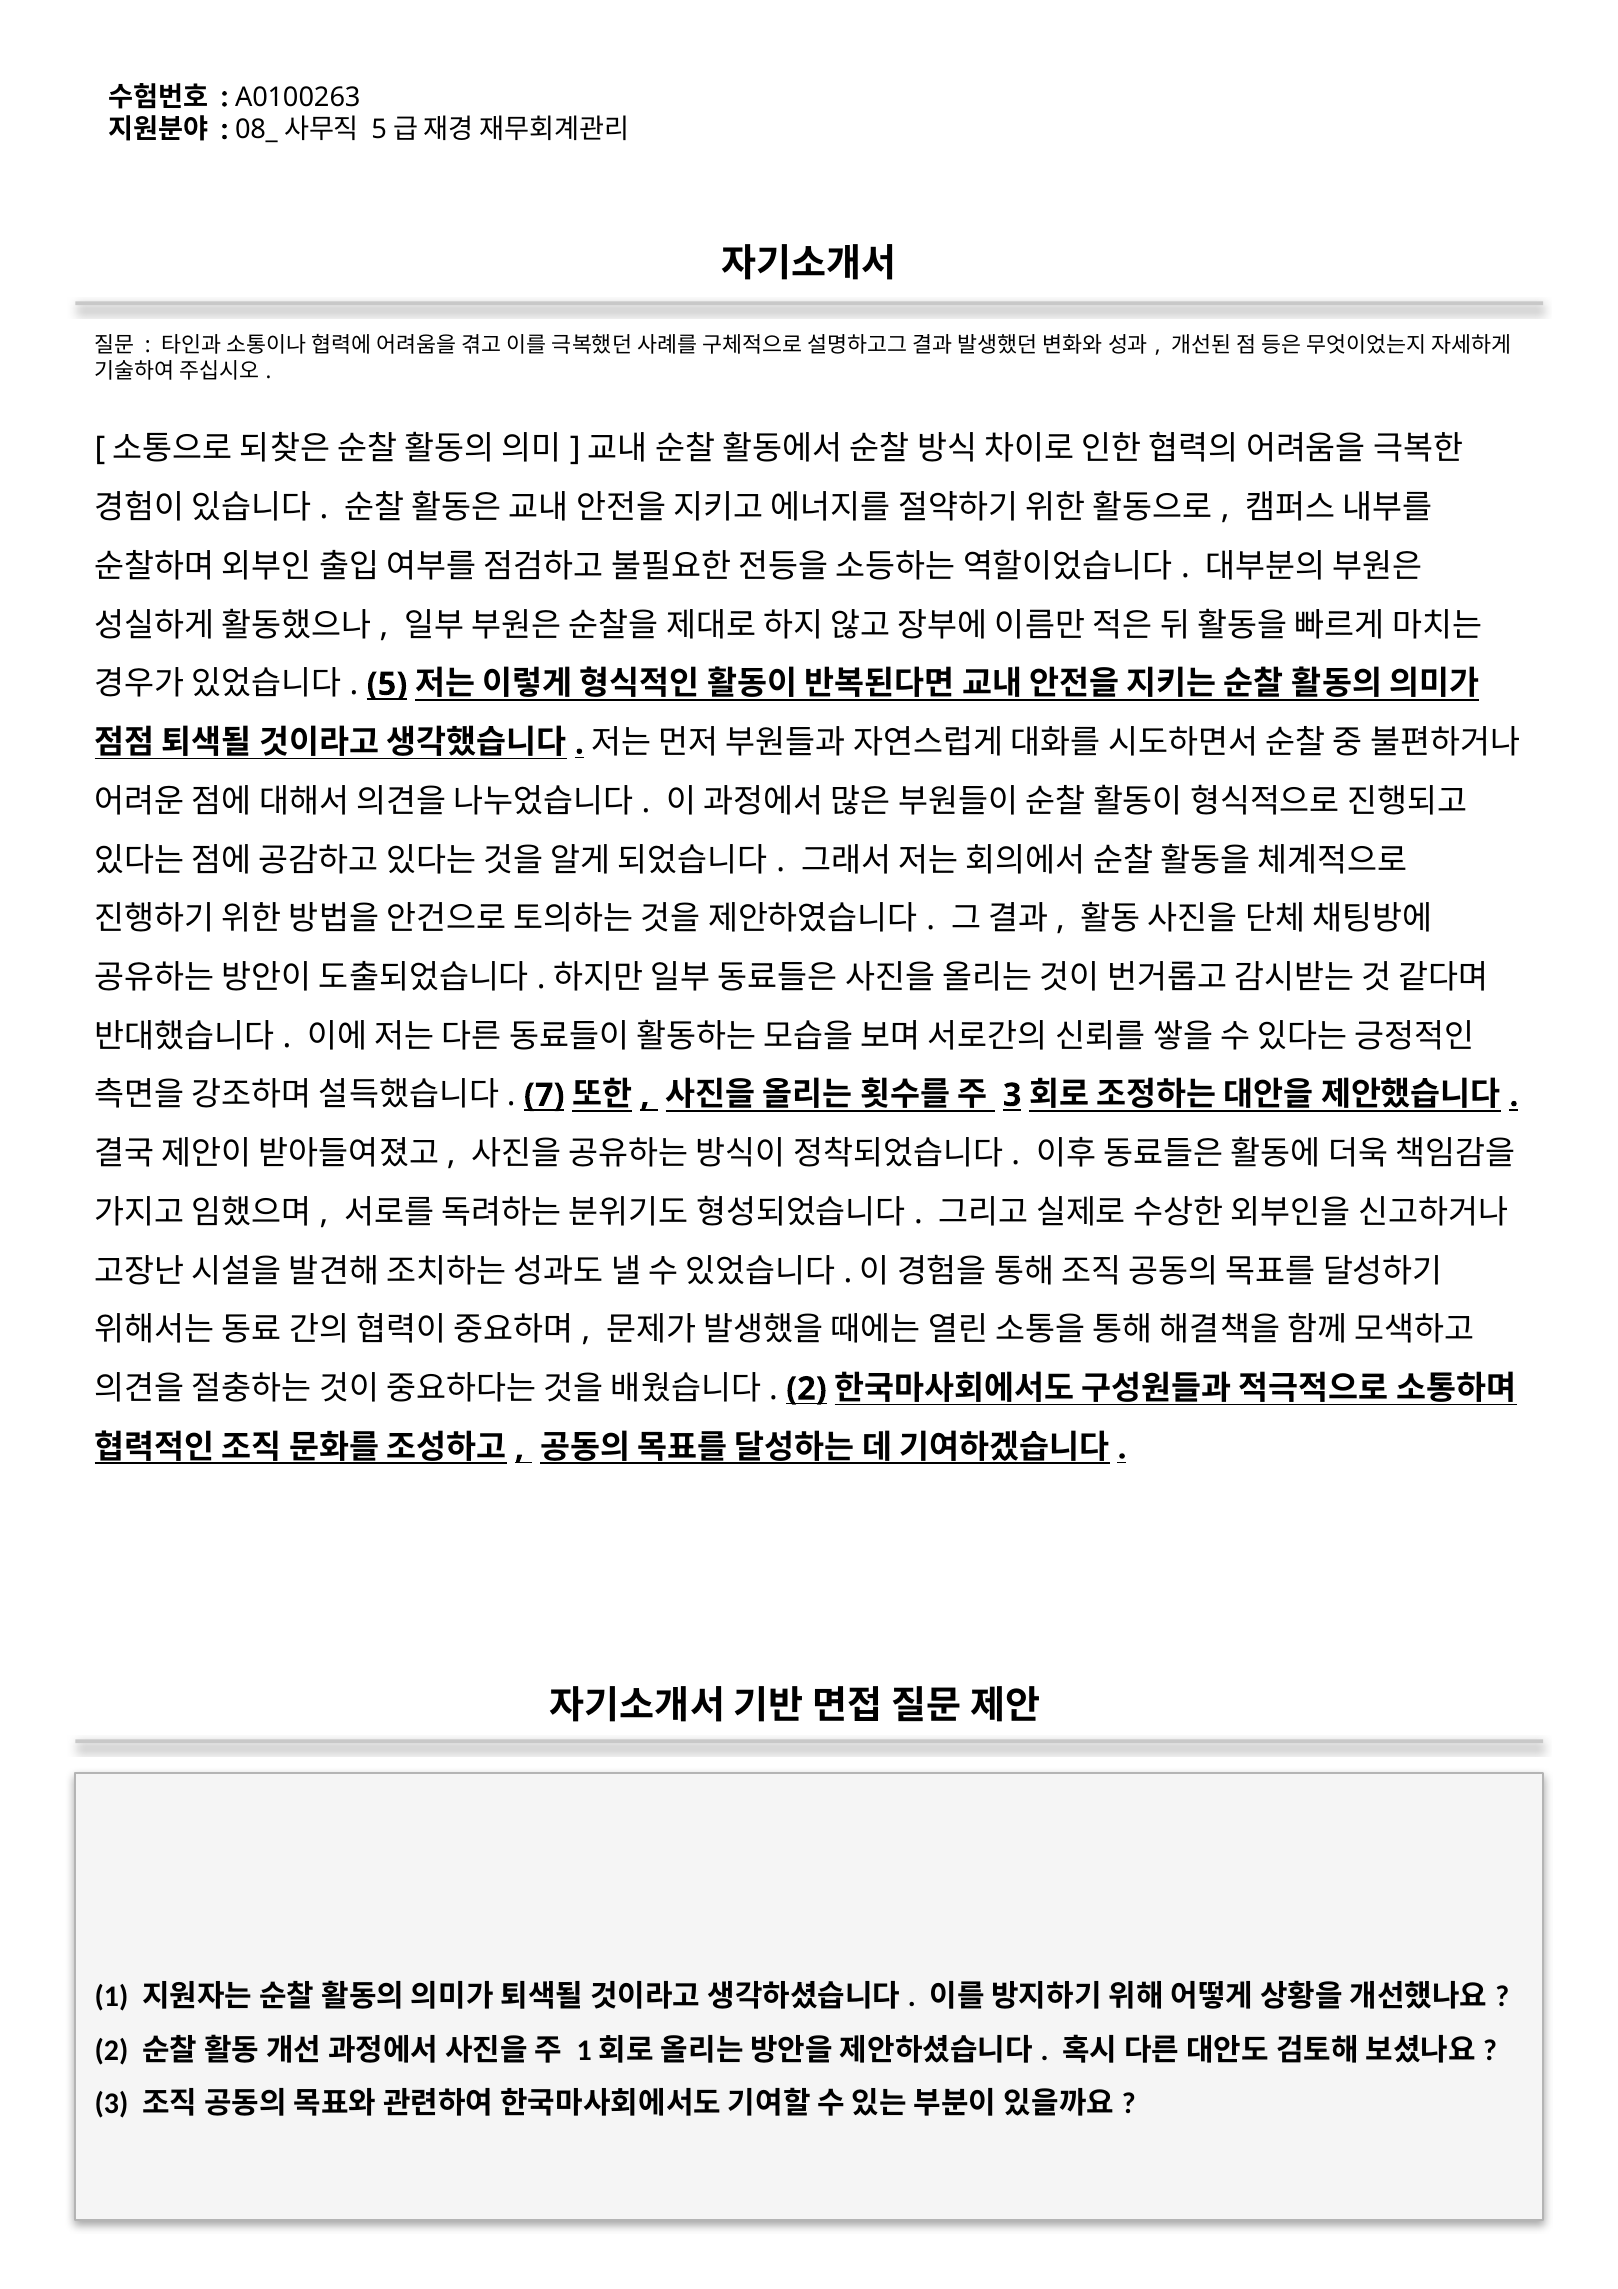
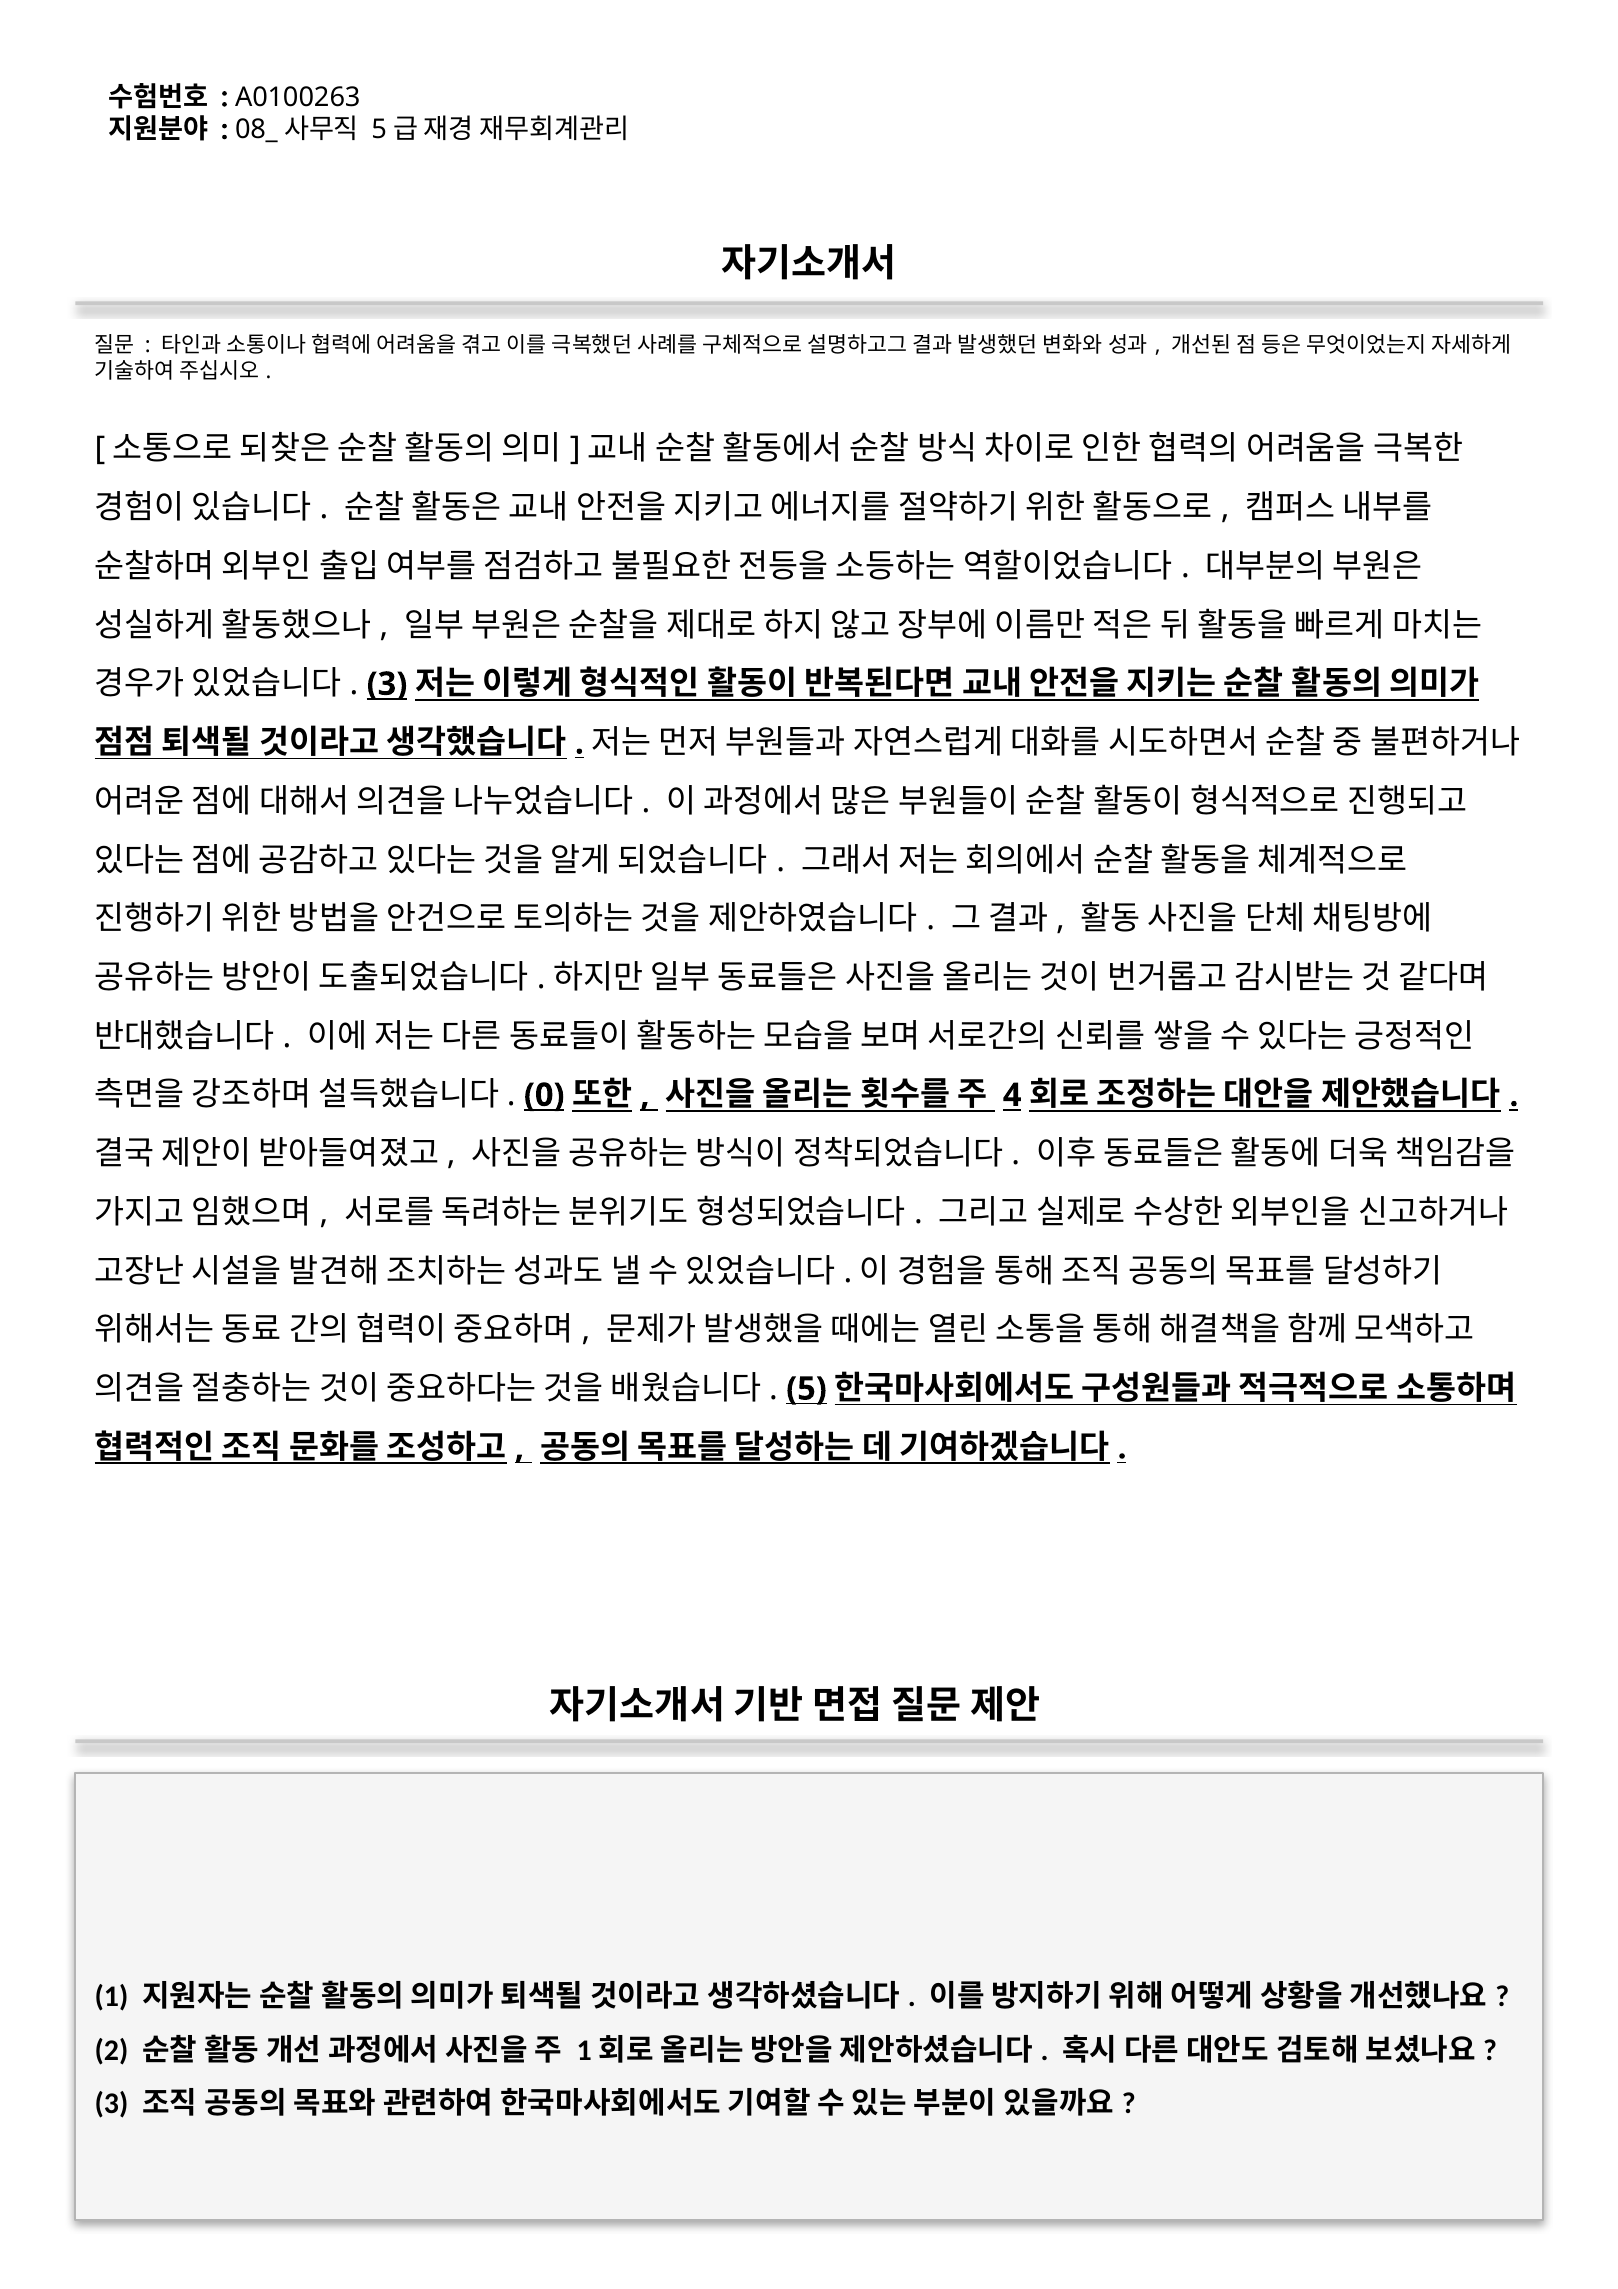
5 at (387, 684): 5 -> 3
7: 7 -> 0
3 at (1012, 1095): 3 -> 4
2 at (807, 1388): 2 -> 5
